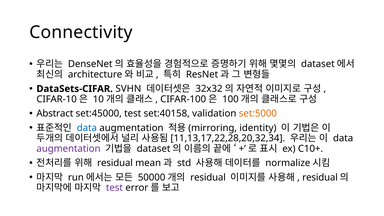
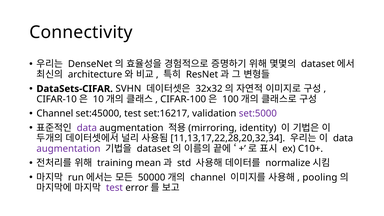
Abstract at (55, 114): Abstract -> Channel
set:40158: set:40158 -> set:16217
set:5000 colour: orange -> purple
data at (87, 128) colour: blue -> purple
residual at (115, 163): residual -> training
residual at (208, 177): residual -> channel
residual at (320, 177): residual -> pooling
